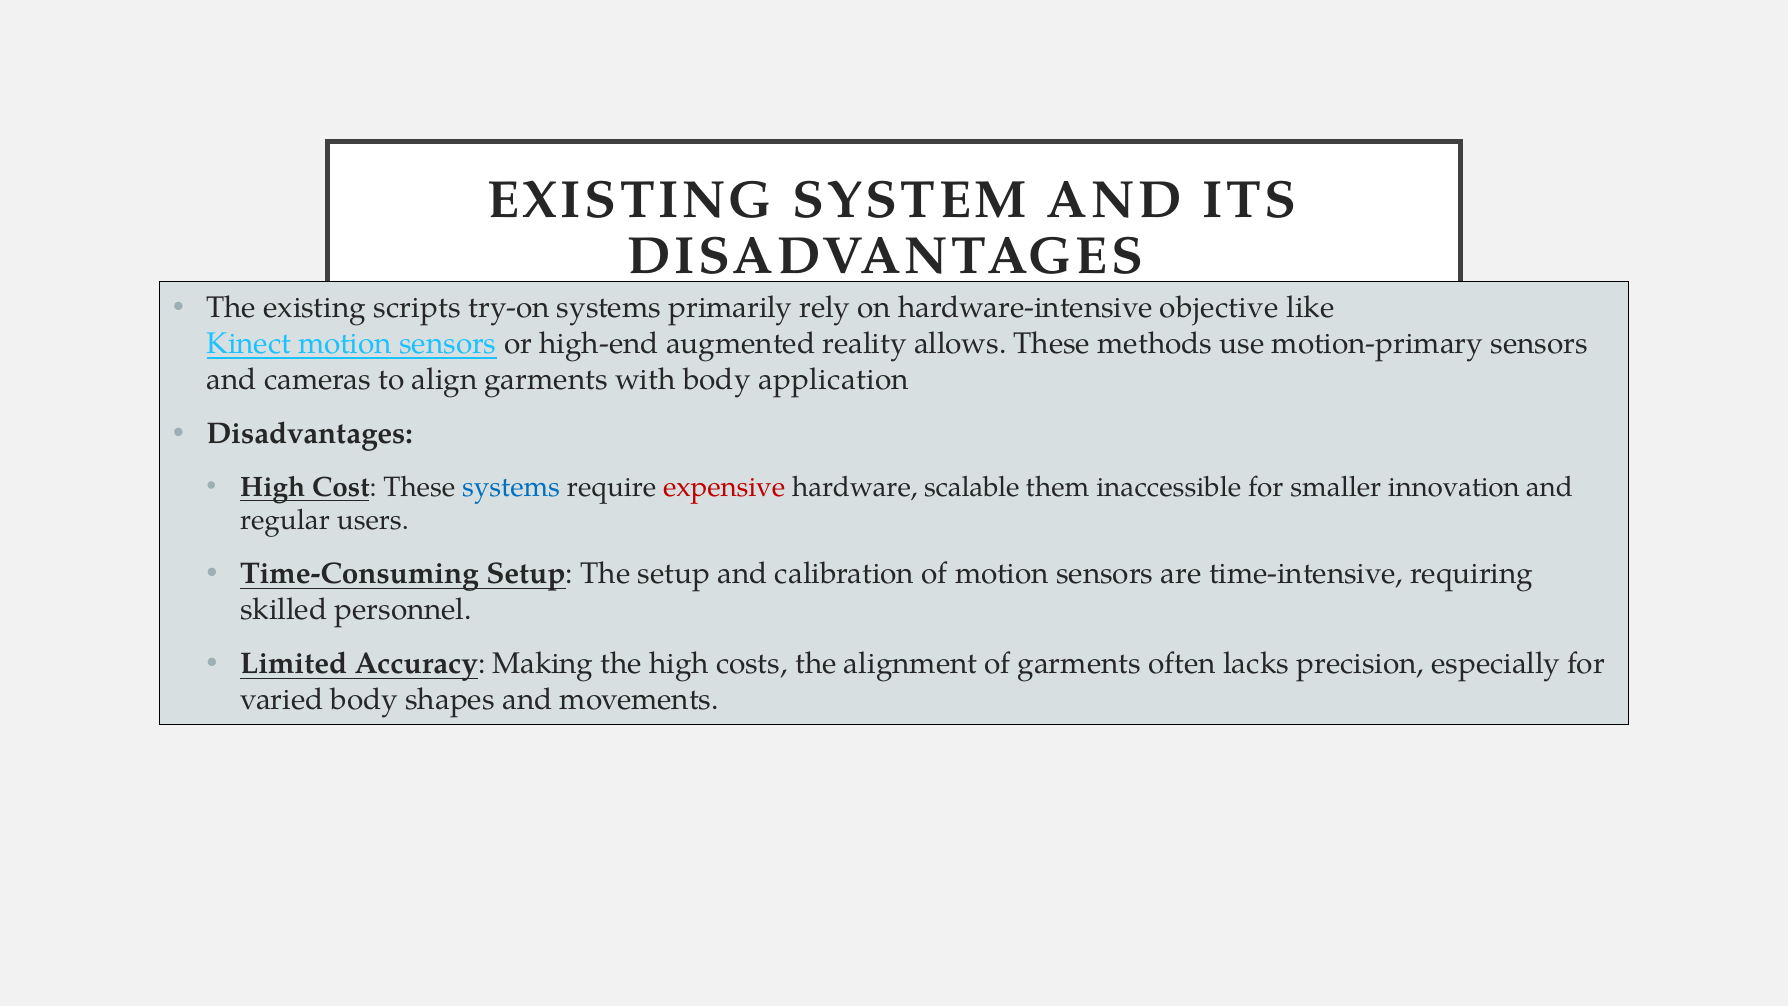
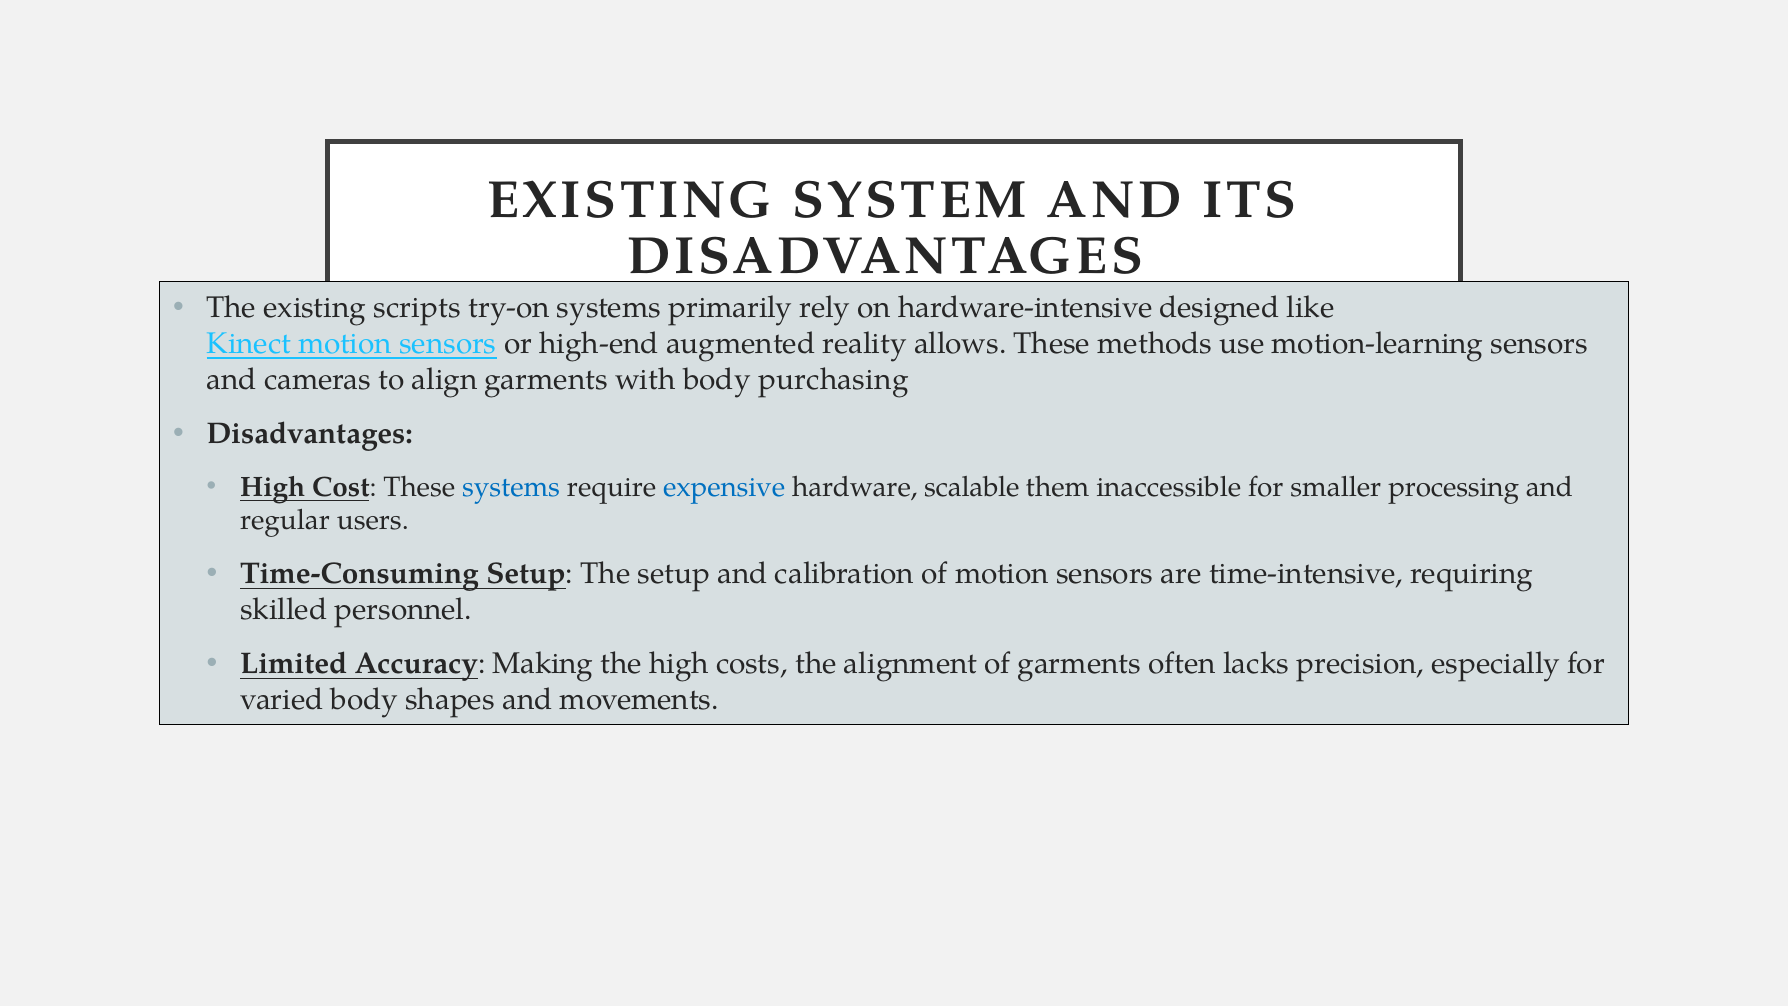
objective: objective -> designed
motion-primary: motion-primary -> motion-learning
application: application -> purchasing
expensive colour: red -> blue
innovation: innovation -> processing
